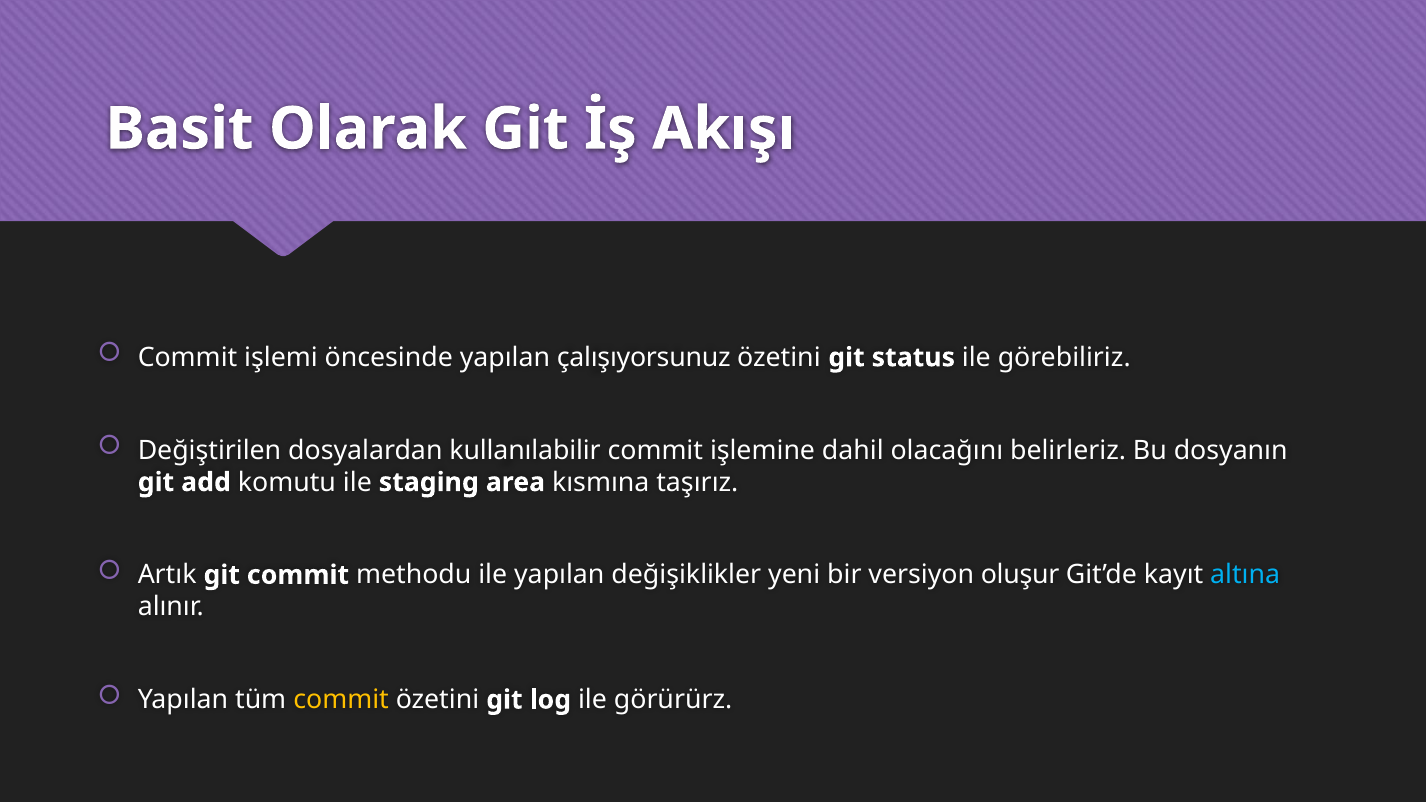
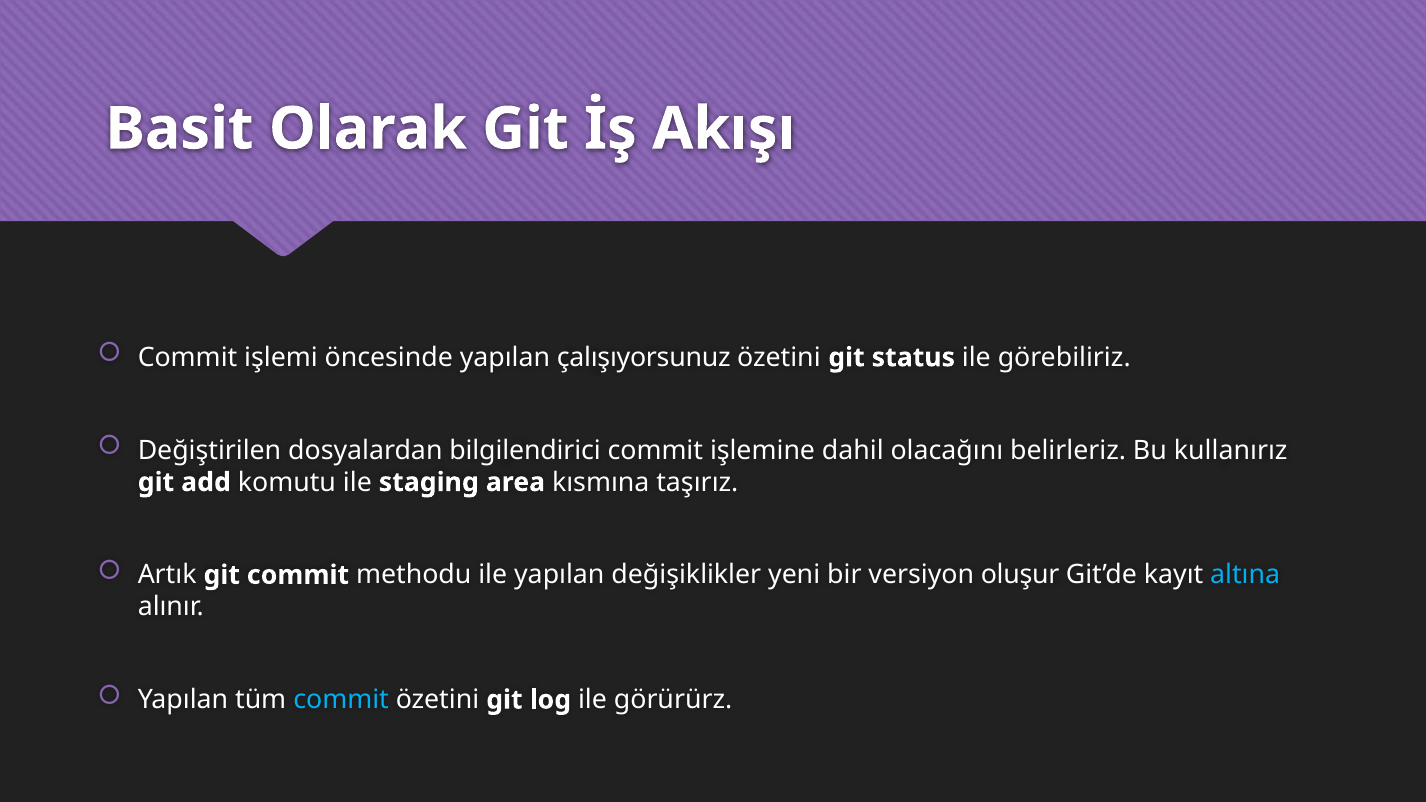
kullanılabilir: kullanılabilir -> bilgilendirici
dosyanın: dosyanın -> kullanırız
commit at (341, 700) colour: yellow -> light blue
